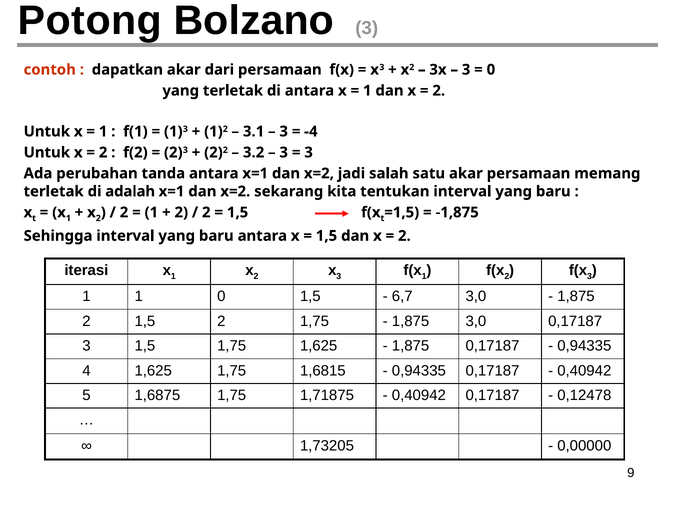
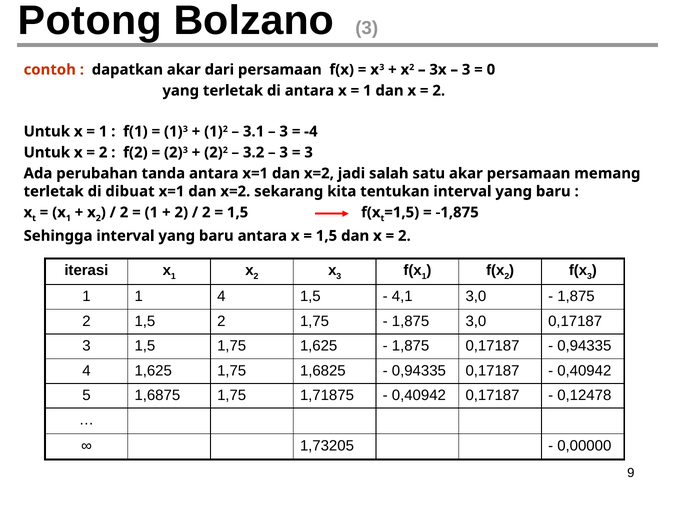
adalah: adalah -> dibuat
1 0: 0 -> 4
6,7: 6,7 -> 4,1
1,6815: 1,6815 -> 1,6825
